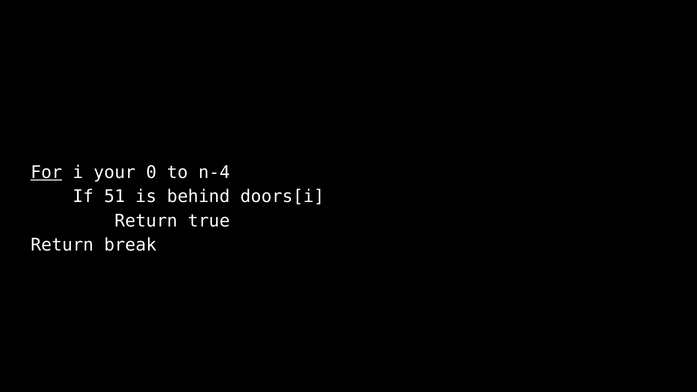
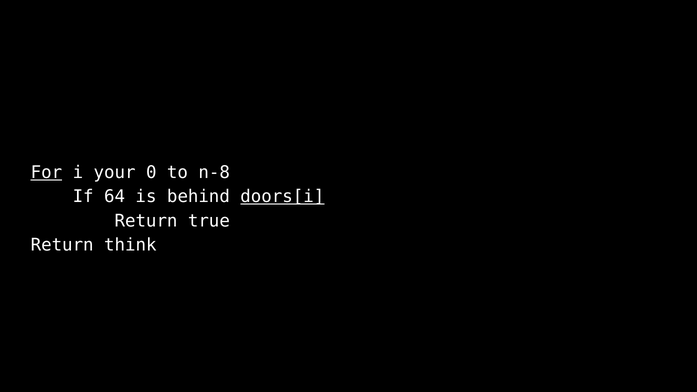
n-4: n-4 -> n-8
51: 51 -> 64
doors[i underline: none -> present
break: break -> think
